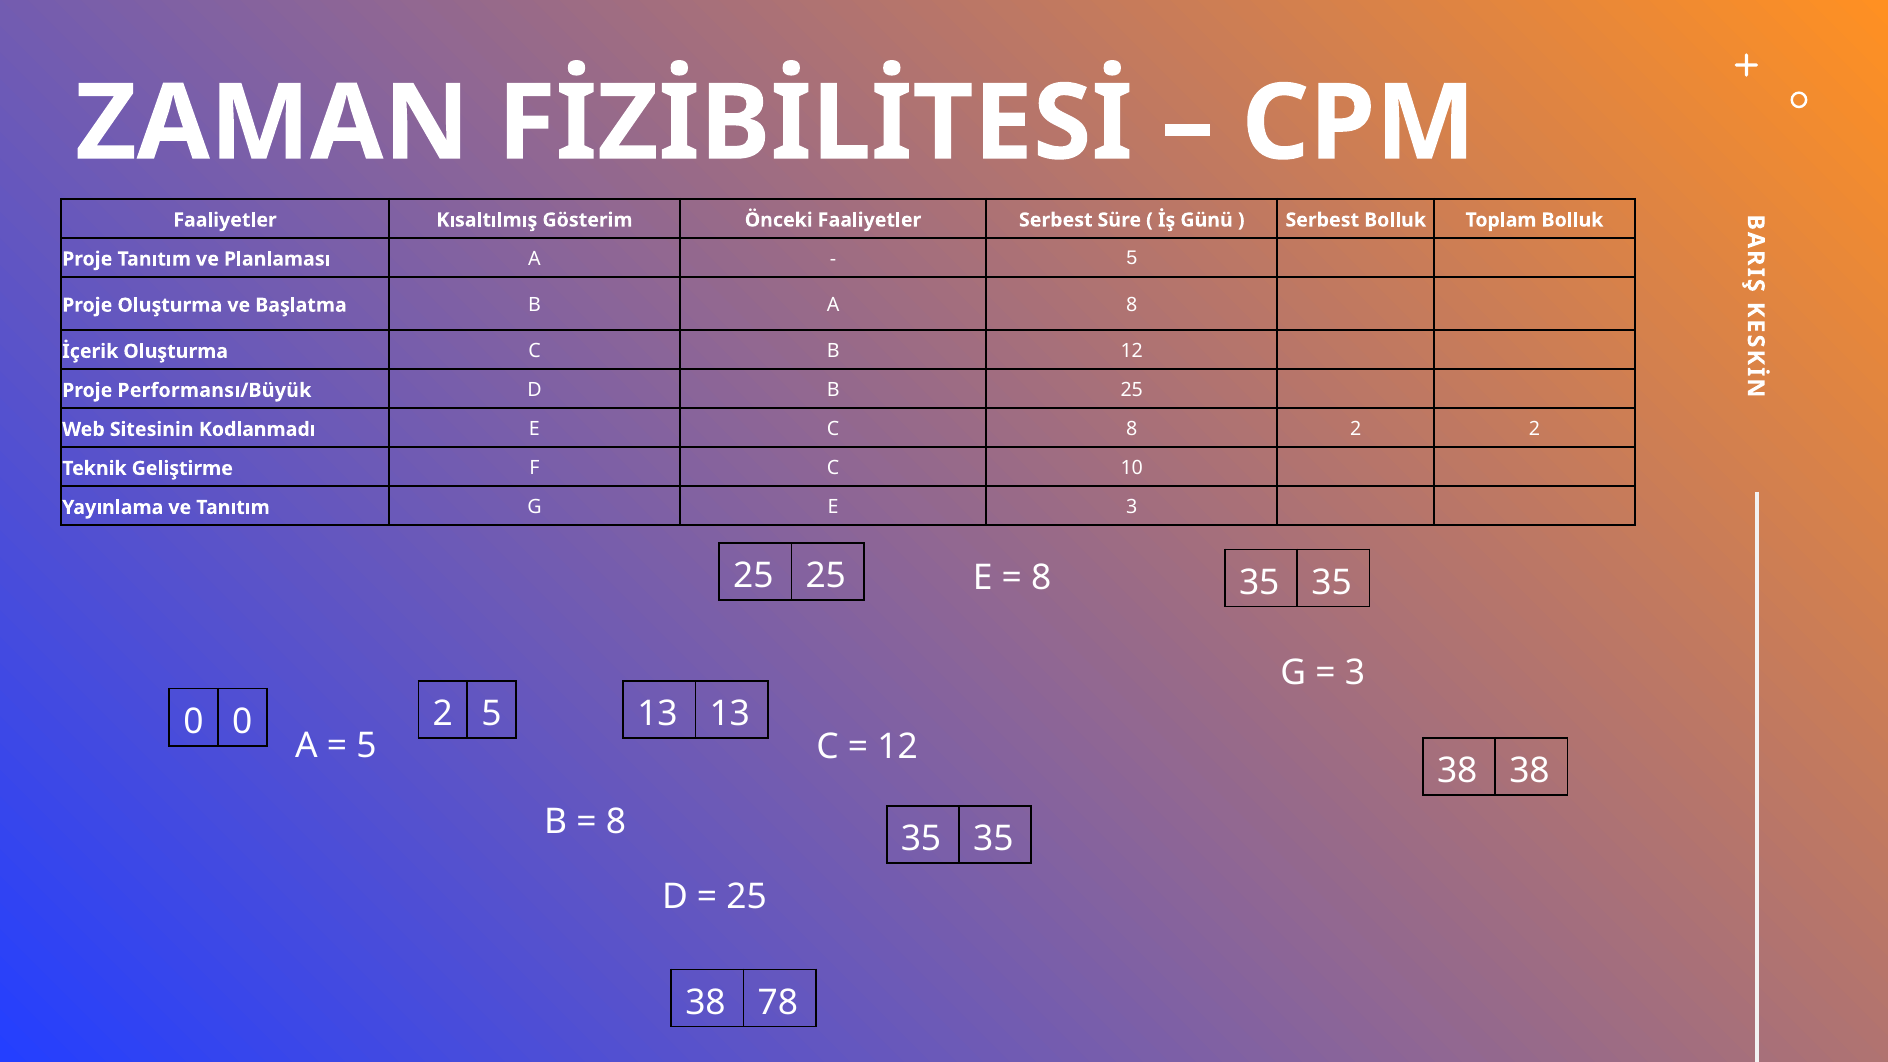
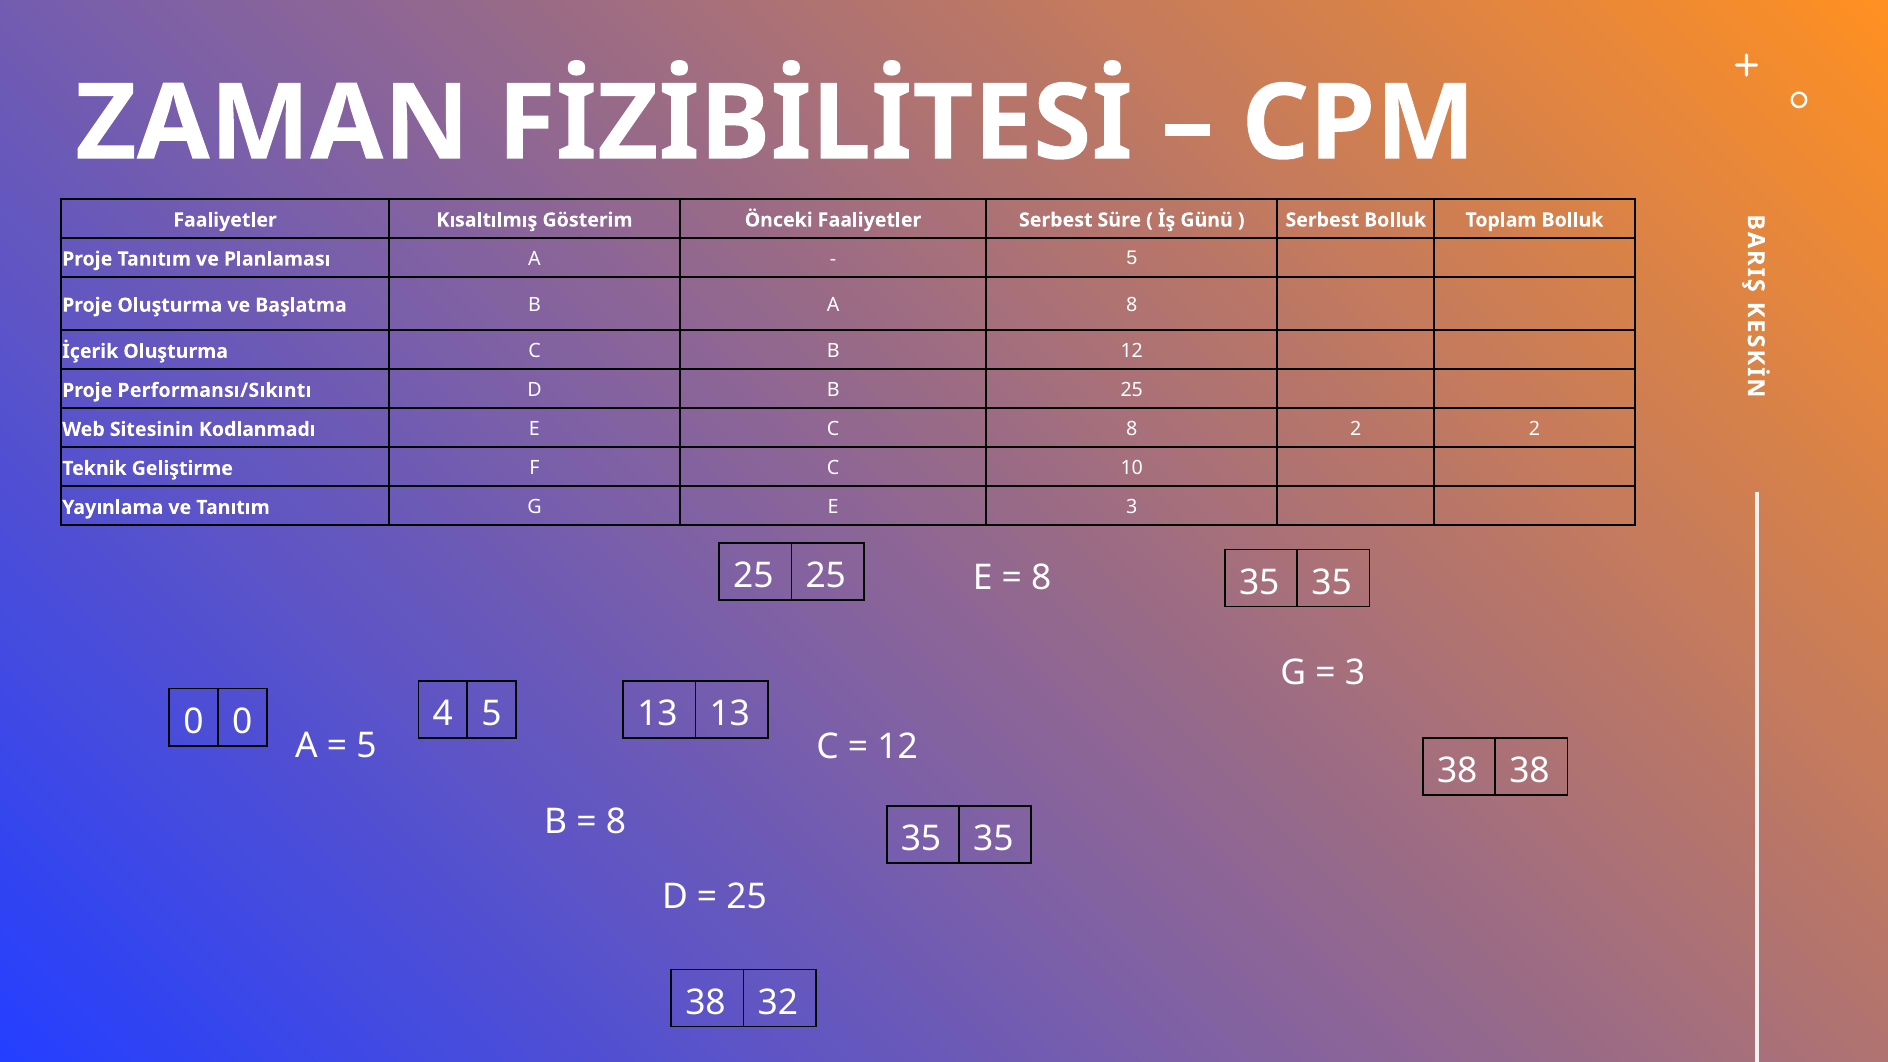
Performansı/Büyük: Performansı/Büyük -> Performansı/Sıkıntı
0 2: 2 -> 4
78: 78 -> 32
